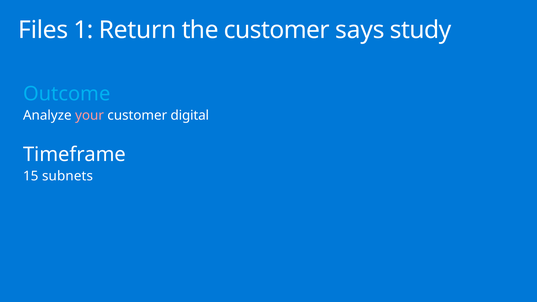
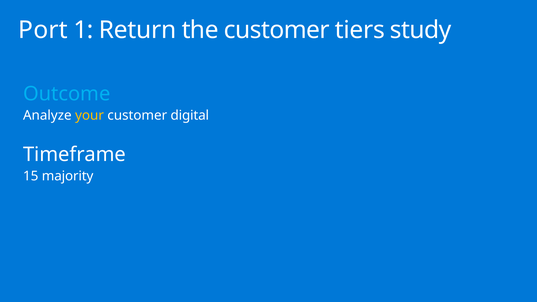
Files: Files -> Port
says: says -> tiers
your colour: pink -> yellow
subnets: subnets -> majority
